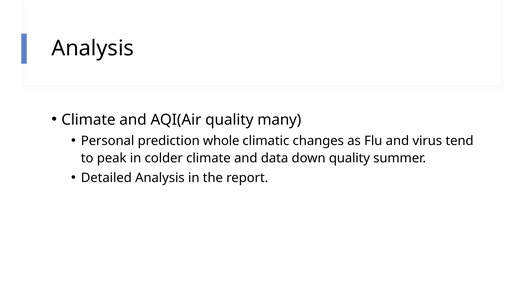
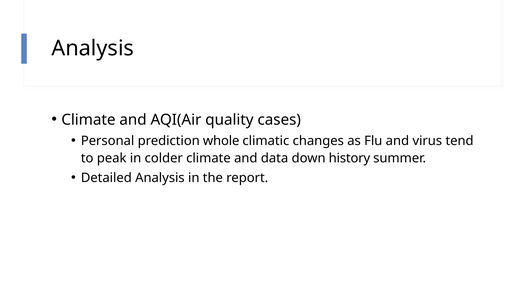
many: many -> cases
down quality: quality -> history
